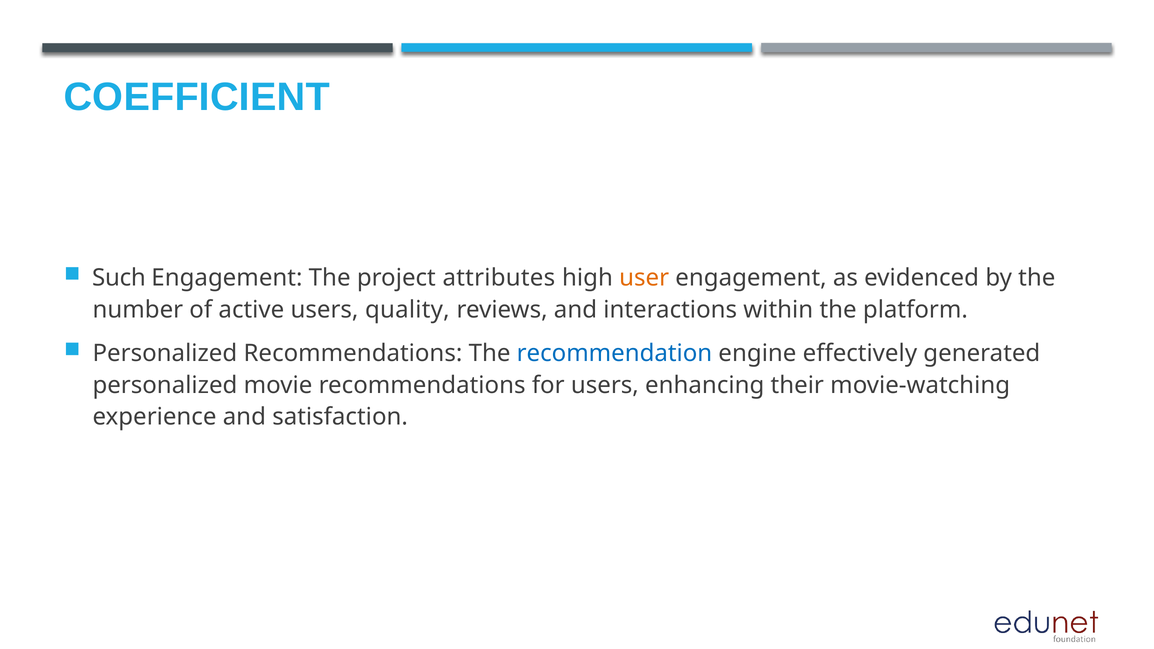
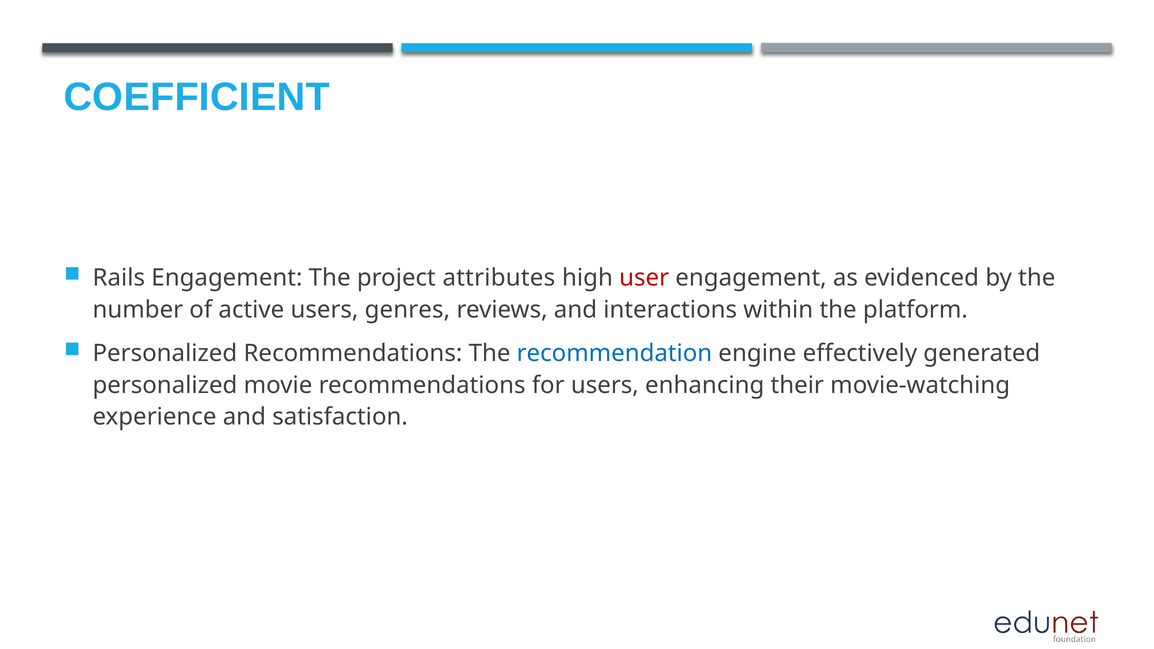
Such: Such -> Rails
user colour: orange -> red
quality: quality -> genres
